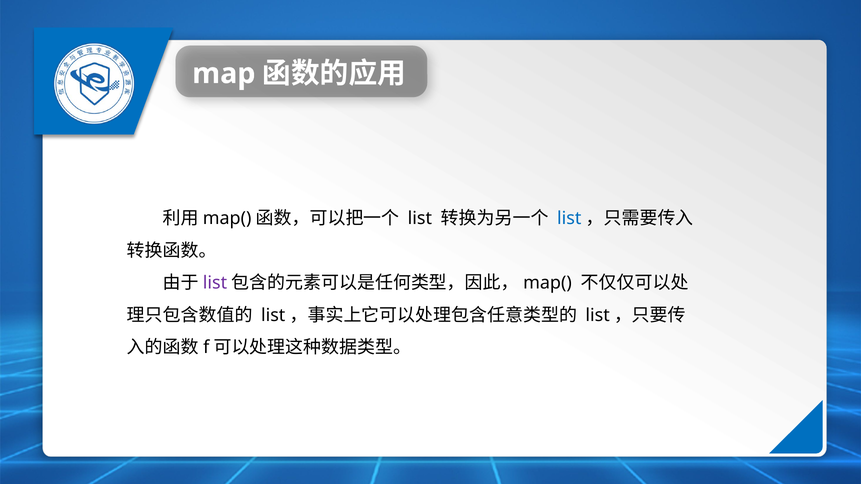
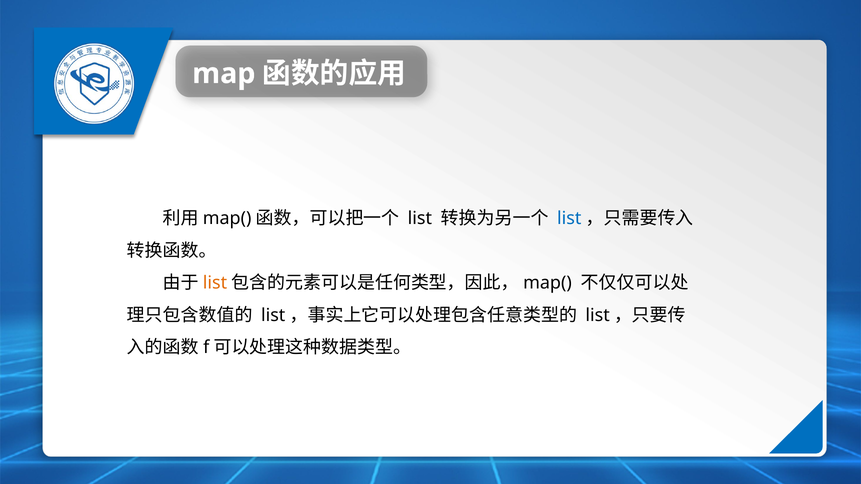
list at (215, 283) colour: purple -> orange
